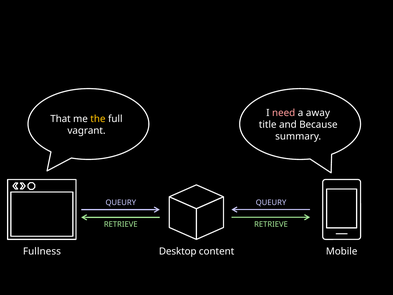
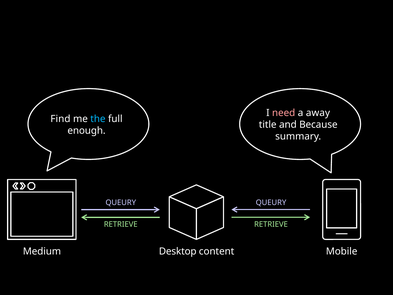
That: That -> Find
the colour: yellow -> light blue
vagrant: vagrant -> enough
Fullness: Fullness -> Medium
